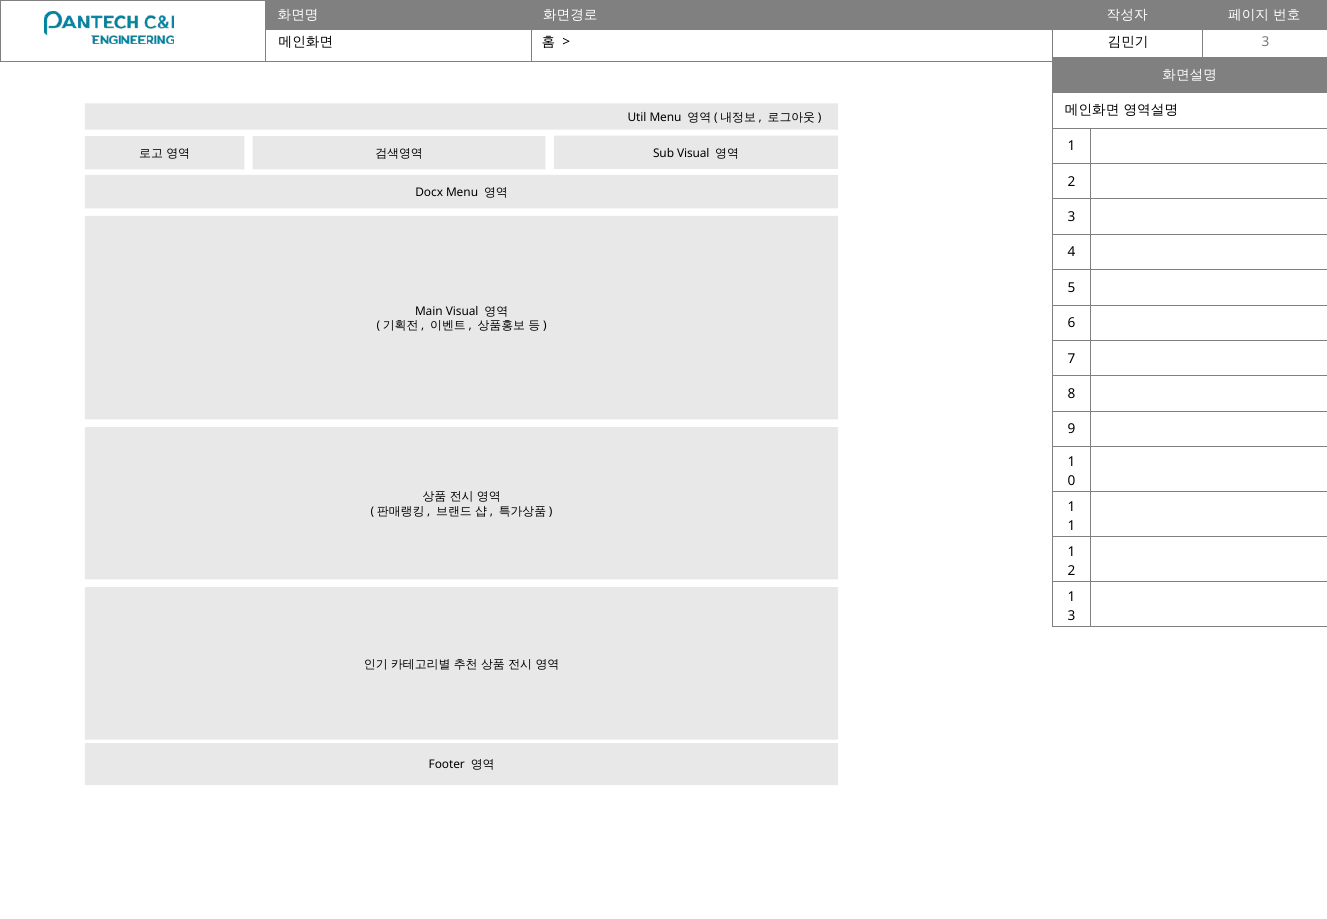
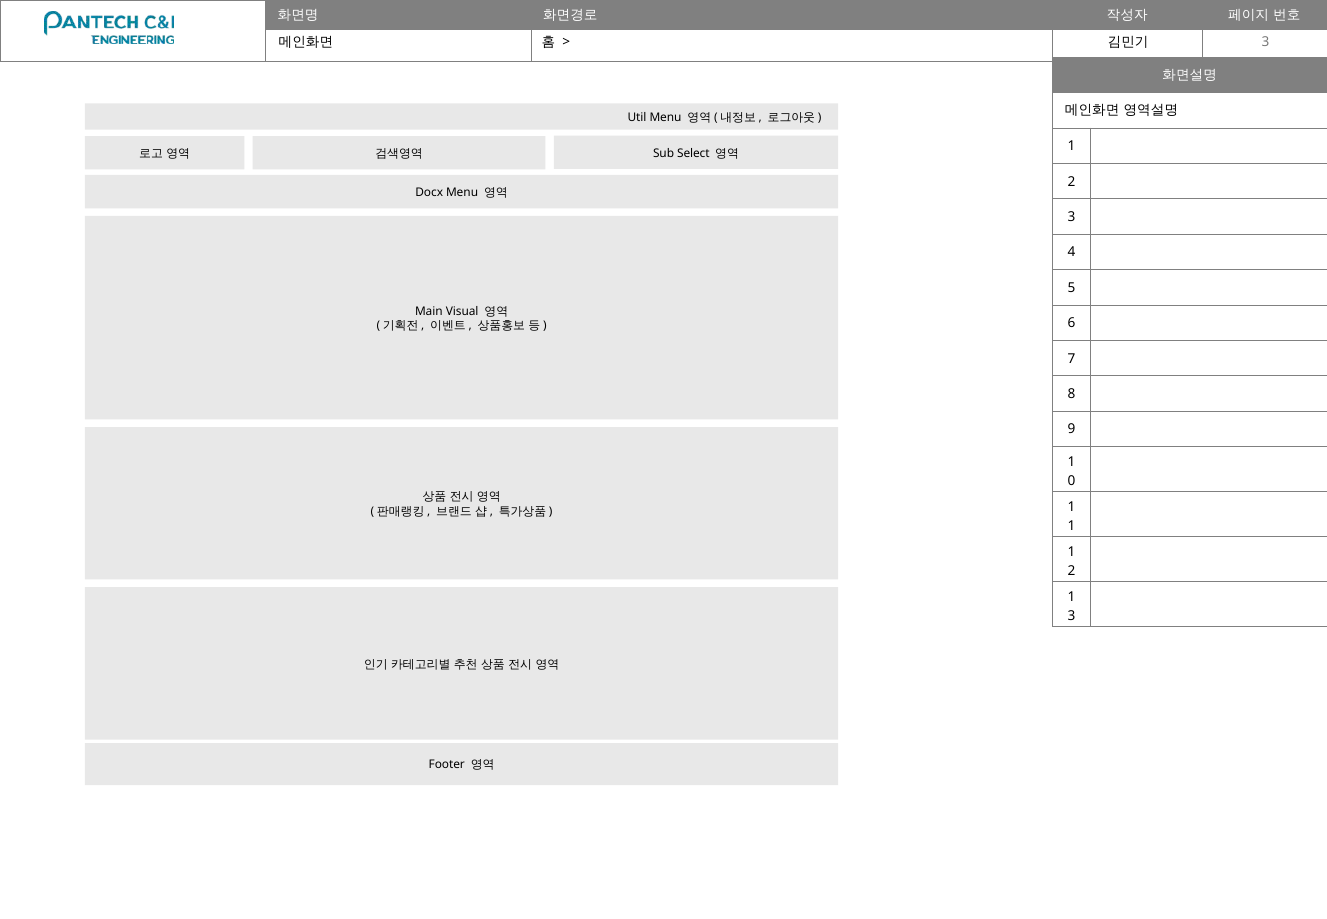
Sub Visual: Visual -> Select
